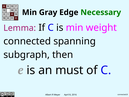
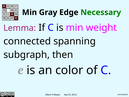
must: must -> color
